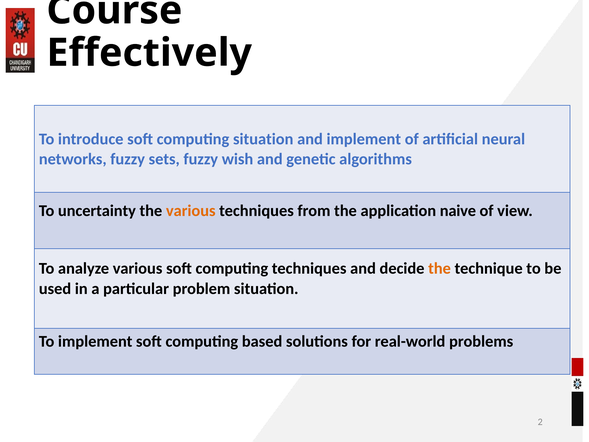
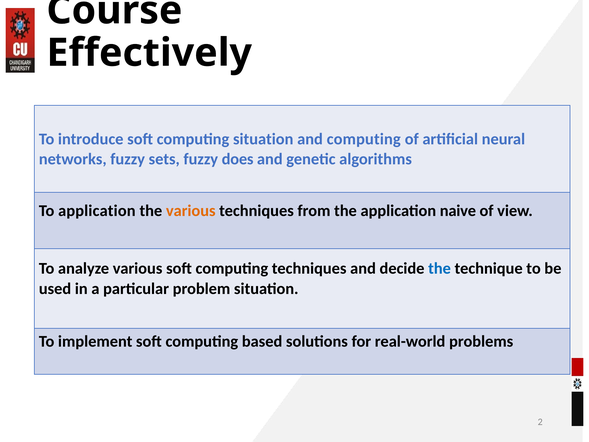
and implement: implement -> computing
wish: wish -> does
To uncertainty: uncertainty -> application
the at (440, 268) colour: orange -> blue
